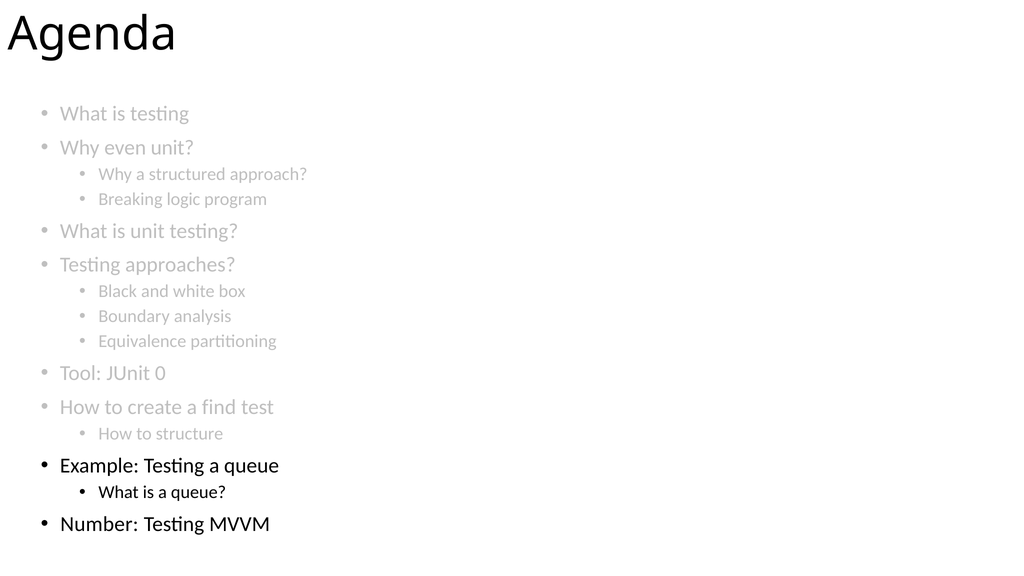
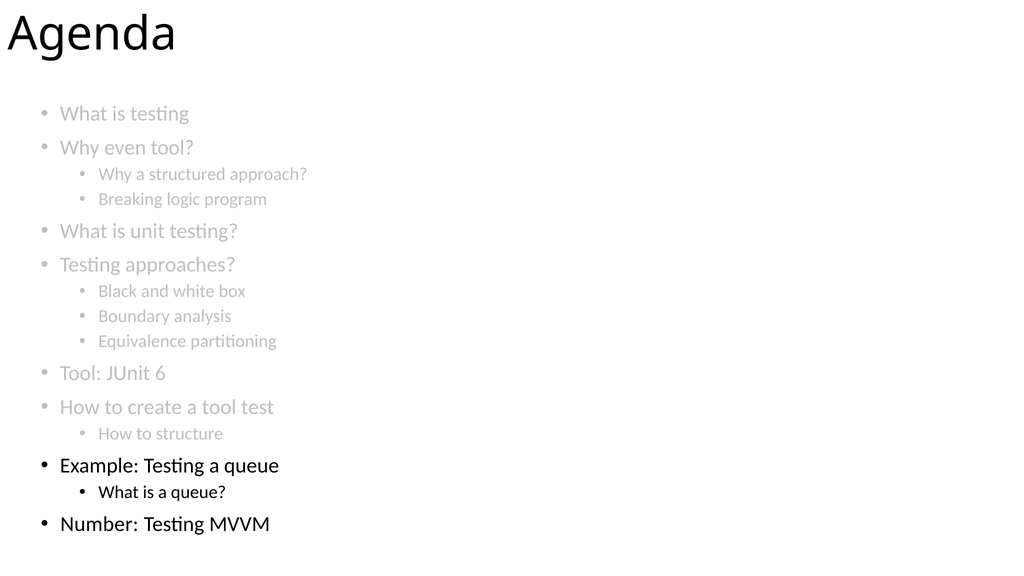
even unit: unit -> tool
0: 0 -> 6
a find: find -> tool
